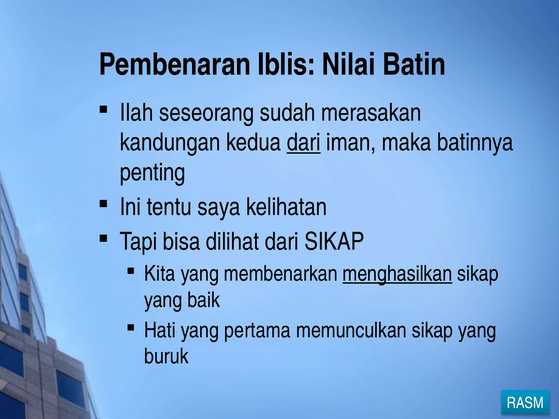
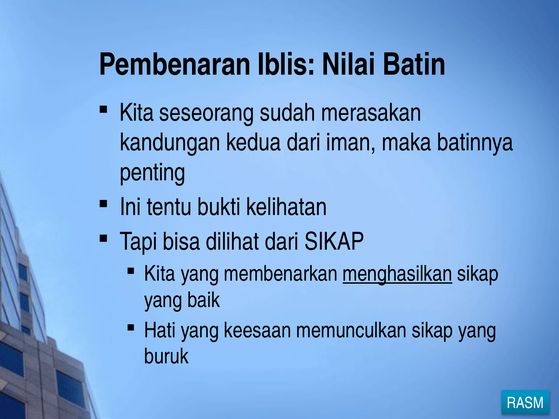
Ilah at (137, 113): Ilah -> Kita
dari at (304, 142) underline: present -> none
saya: saya -> bukti
pertama: pertama -> keesaan
